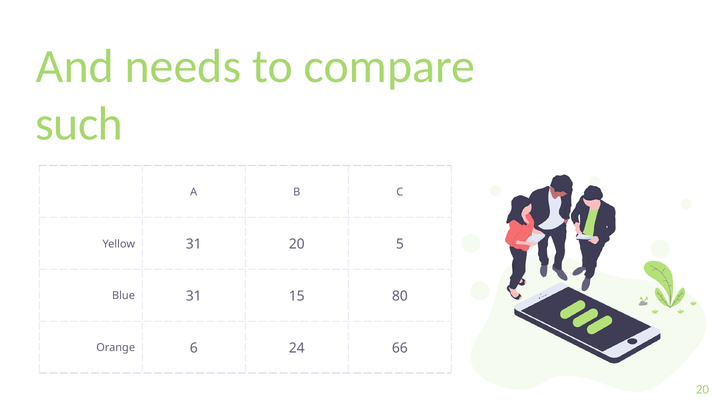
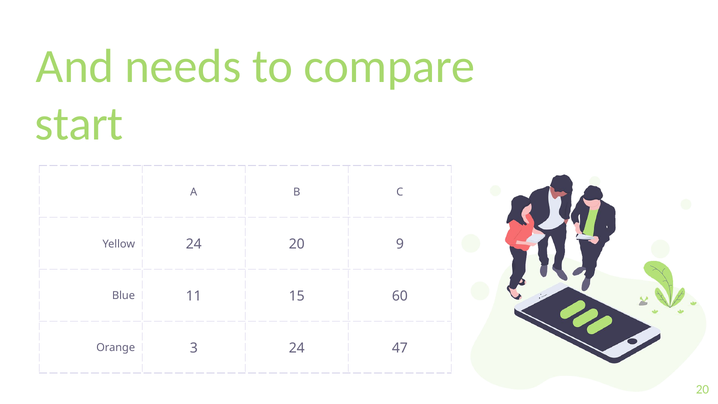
such: such -> start
Yellow 31: 31 -> 24
5: 5 -> 9
Blue 31: 31 -> 11
80: 80 -> 60
6: 6 -> 3
66: 66 -> 47
